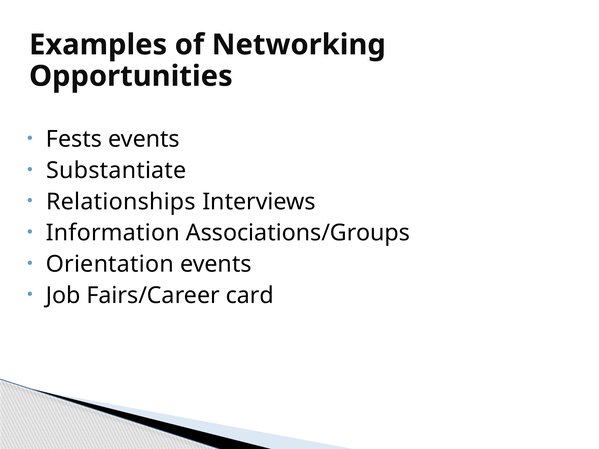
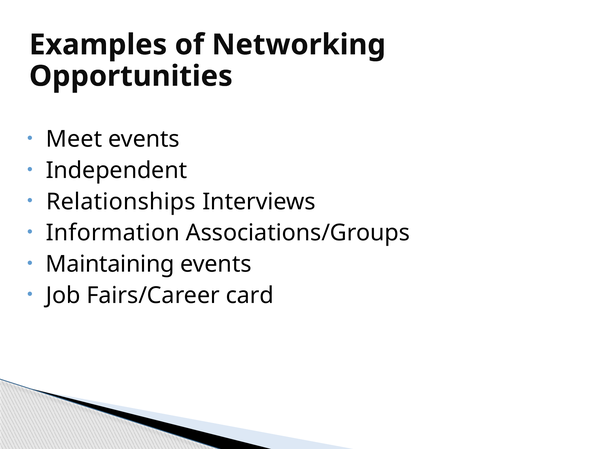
Fests: Fests -> Meet
Substantiate: Substantiate -> Independent
Orientation: Orientation -> Maintaining
